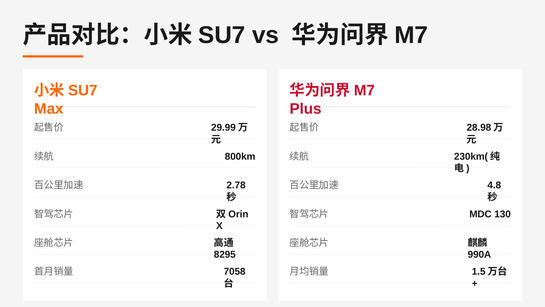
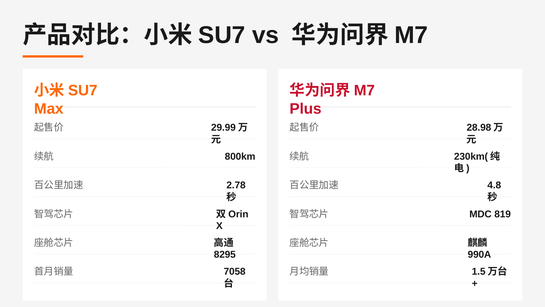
130: 130 -> 819
